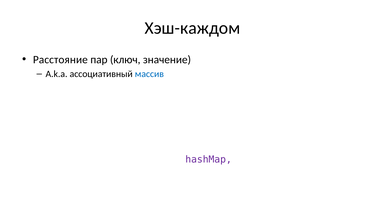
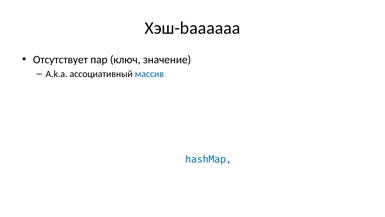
Хэш-каждом: Хэш-каждом -> Хэш-baaaaaa
Расстояние: Расстояние -> Отсутствует
hashMap at (209, 159) colour: purple -> blue
